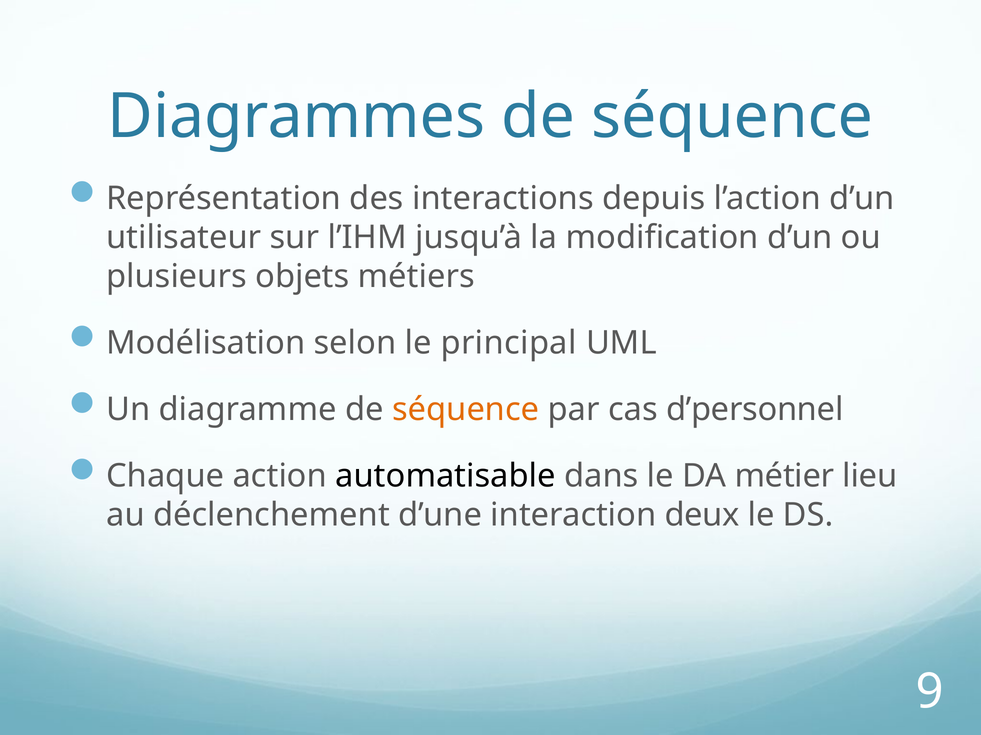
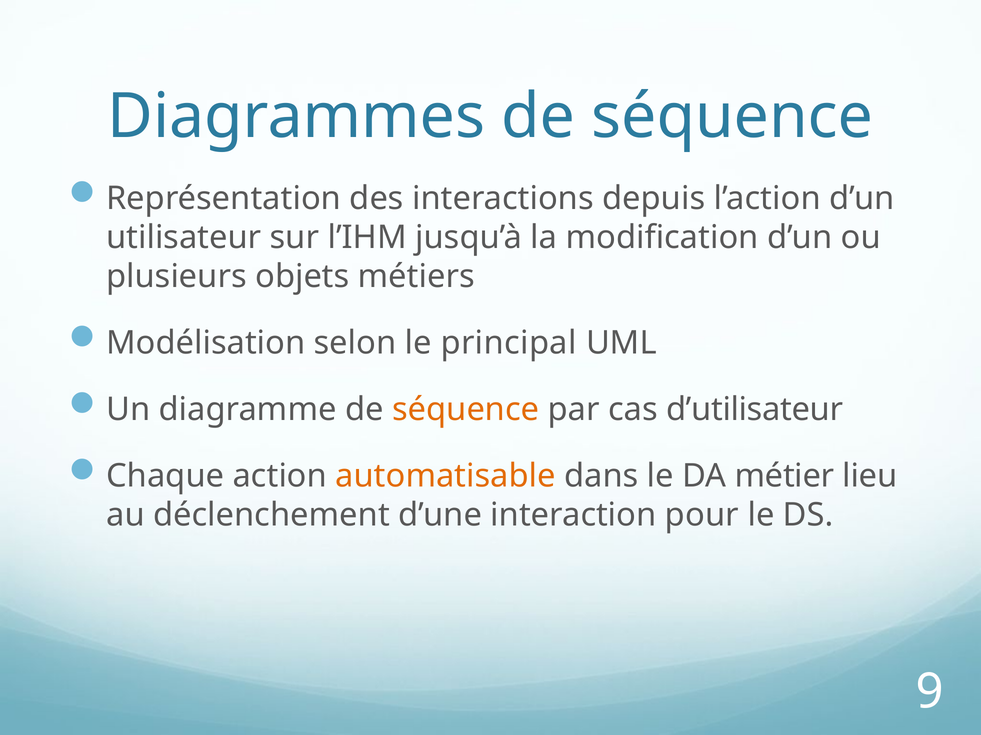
d’personnel: d’personnel -> d’utilisateur
automatisable colour: black -> orange
deux: deux -> pour
